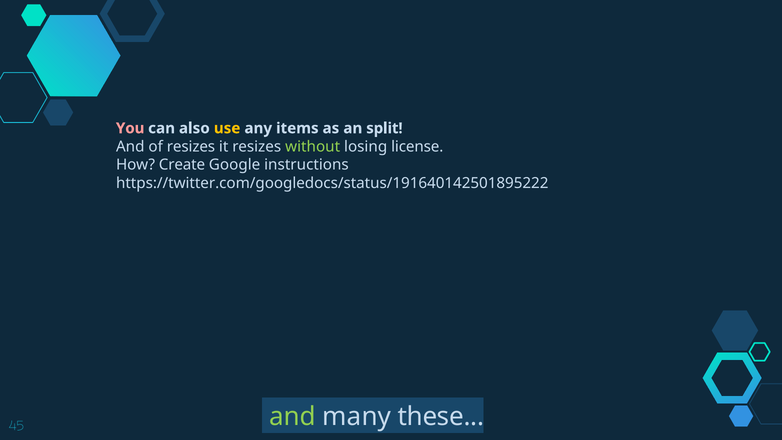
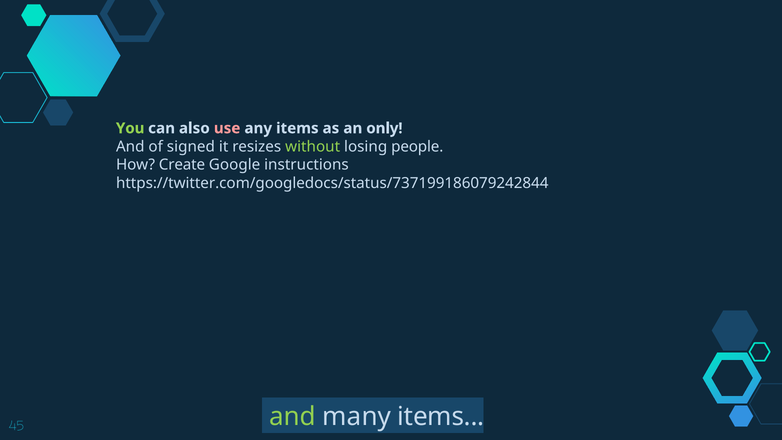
You colour: pink -> light green
use colour: yellow -> pink
split: split -> only
of resizes: resizes -> signed
license: license -> people
https://twitter.com/googledocs/status/191640142501895222: https://twitter.com/googledocs/status/191640142501895222 -> https://twitter.com/googledocs/status/737199186079242844
many these: these -> items
